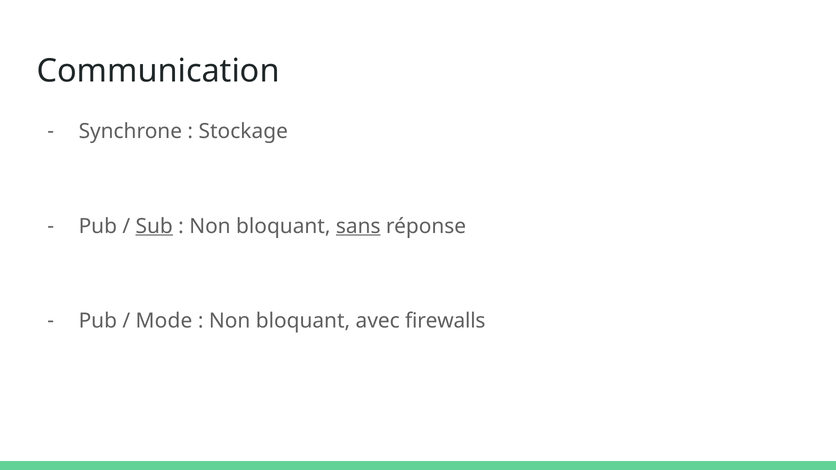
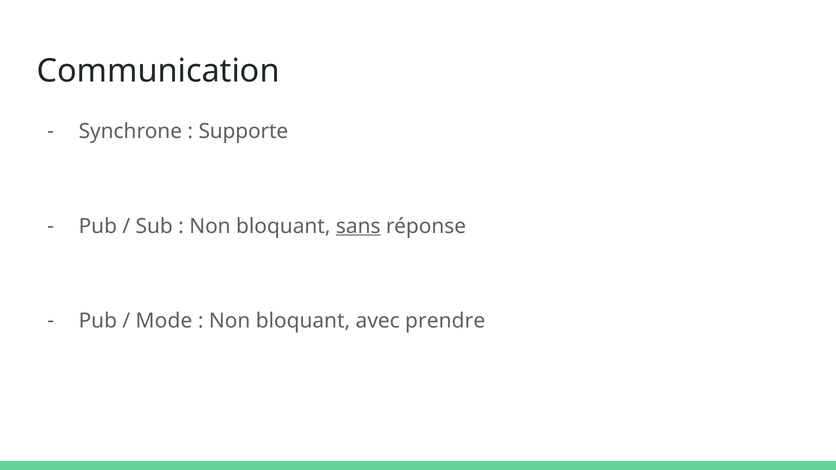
Stockage: Stockage -> Supporte
Sub underline: present -> none
firewalls: firewalls -> prendre
